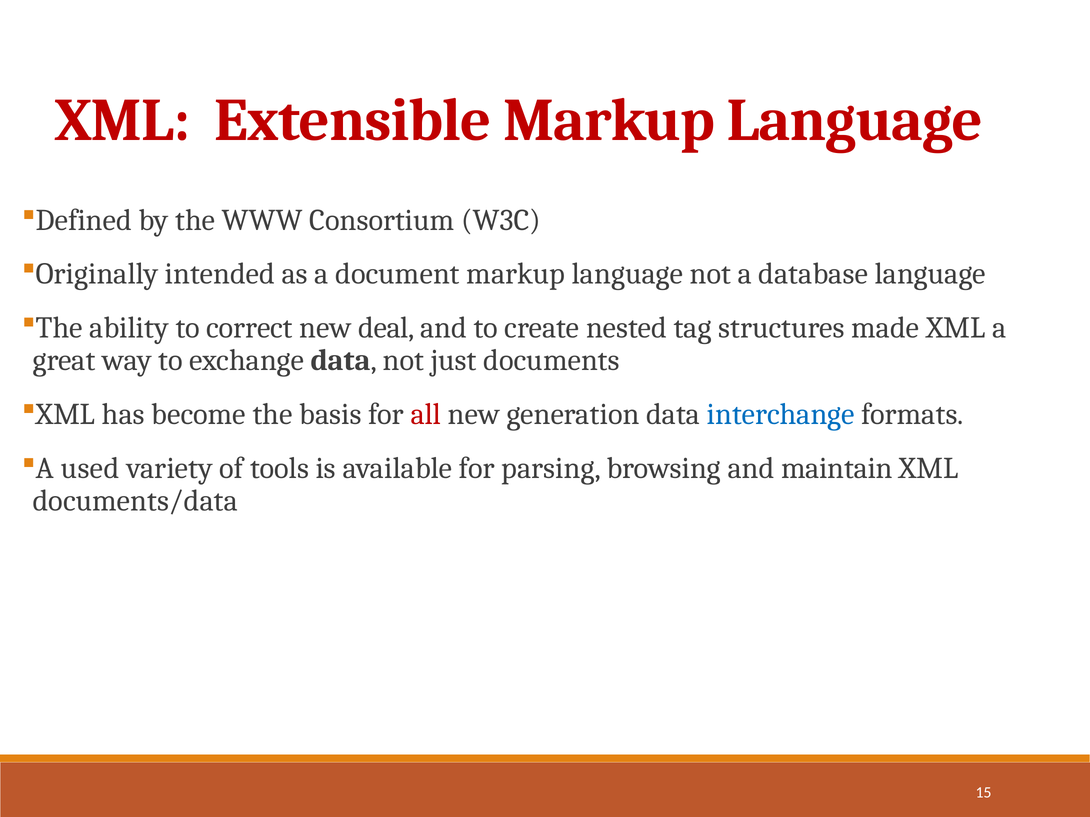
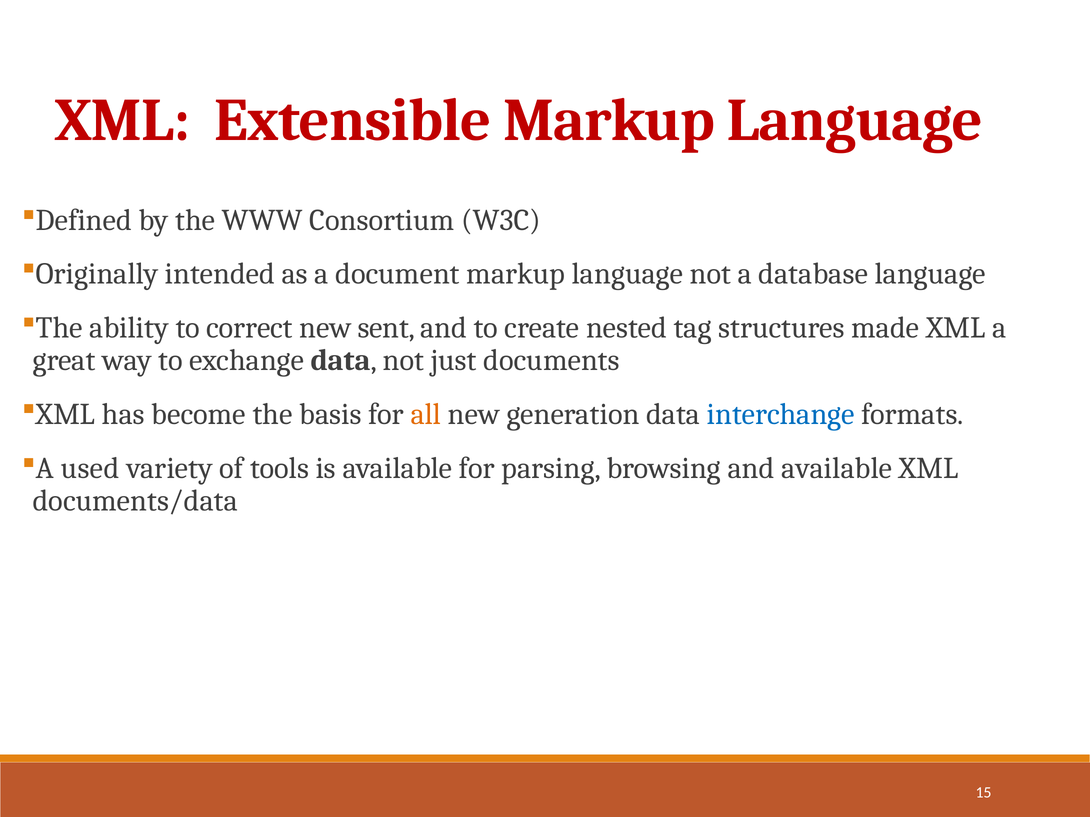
deal: deal -> sent
all colour: red -> orange
and maintain: maintain -> available
